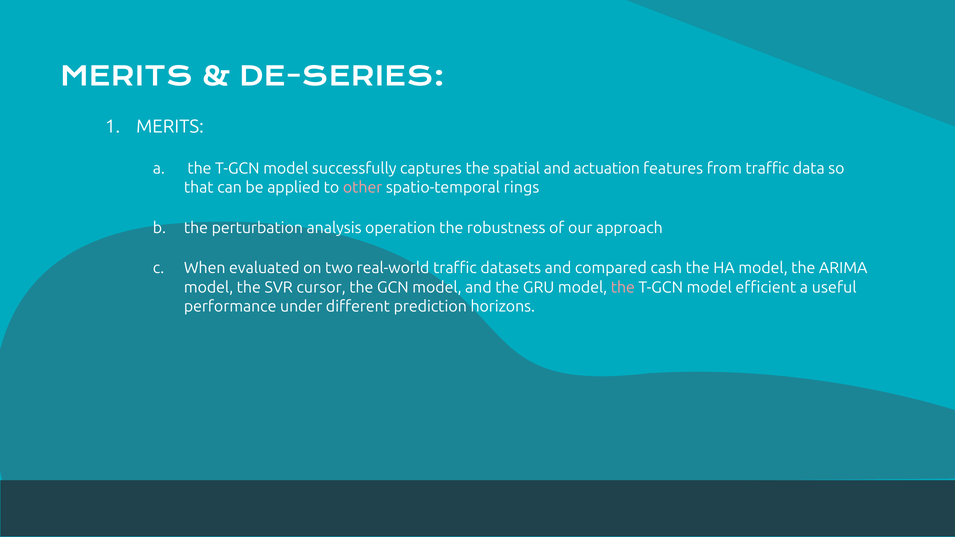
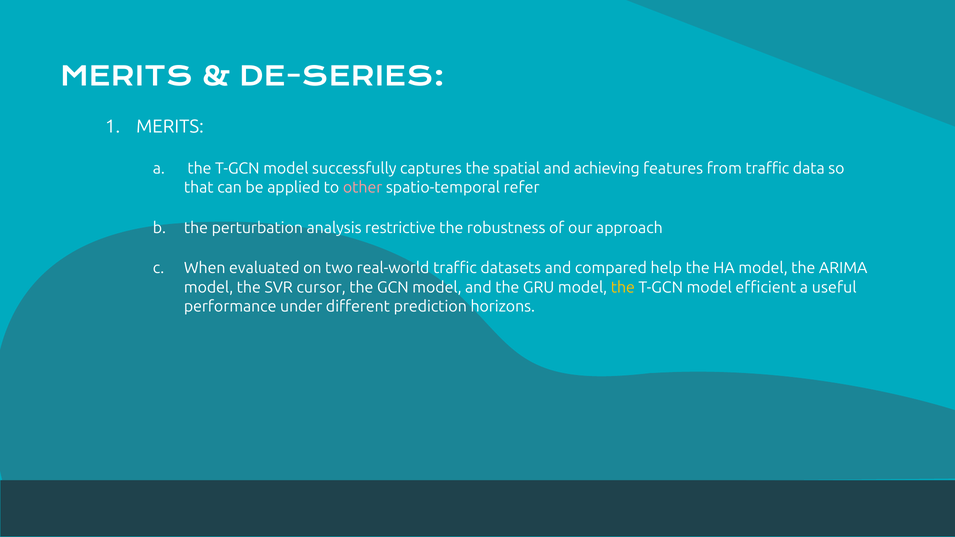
actuation: actuation -> achieving
rings: rings -> refer
operation: operation -> restrictive
cash: cash -> help
the at (623, 287) colour: pink -> yellow
